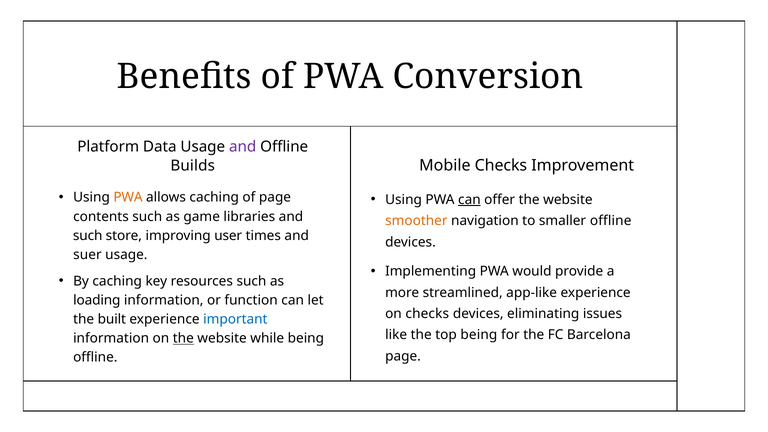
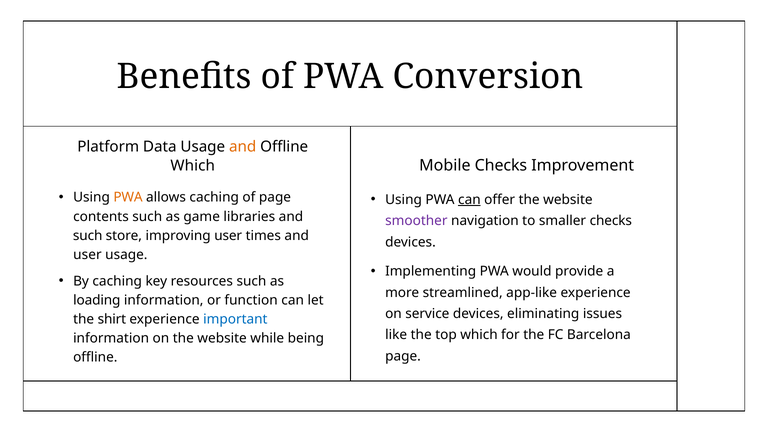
and at (243, 147) colour: purple -> orange
Builds at (193, 166): Builds -> Which
smoother colour: orange -> purple
smaller offline: offline -> checks
suer at (87, 255): suer -> user
on checks: checks -> service
built: built -> shirt
top being: being -> which
the at (183, 338) underline: present -> none
